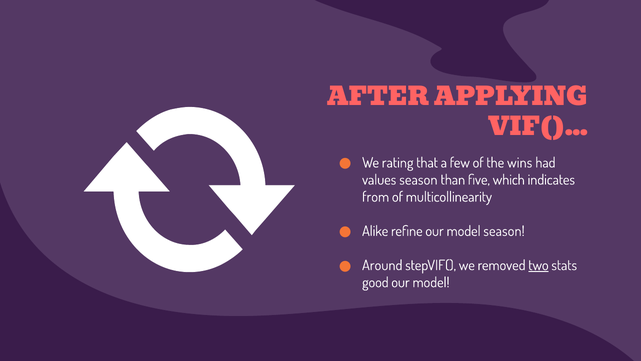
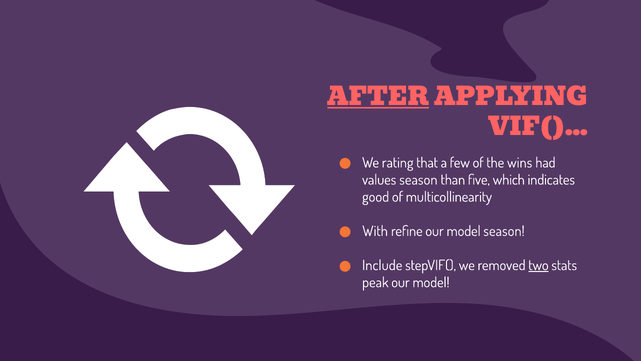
AFTER underline: none -> present
from: from -> good
Alike: Alike -> With
Around: Around -> Include
good: good -> peak
